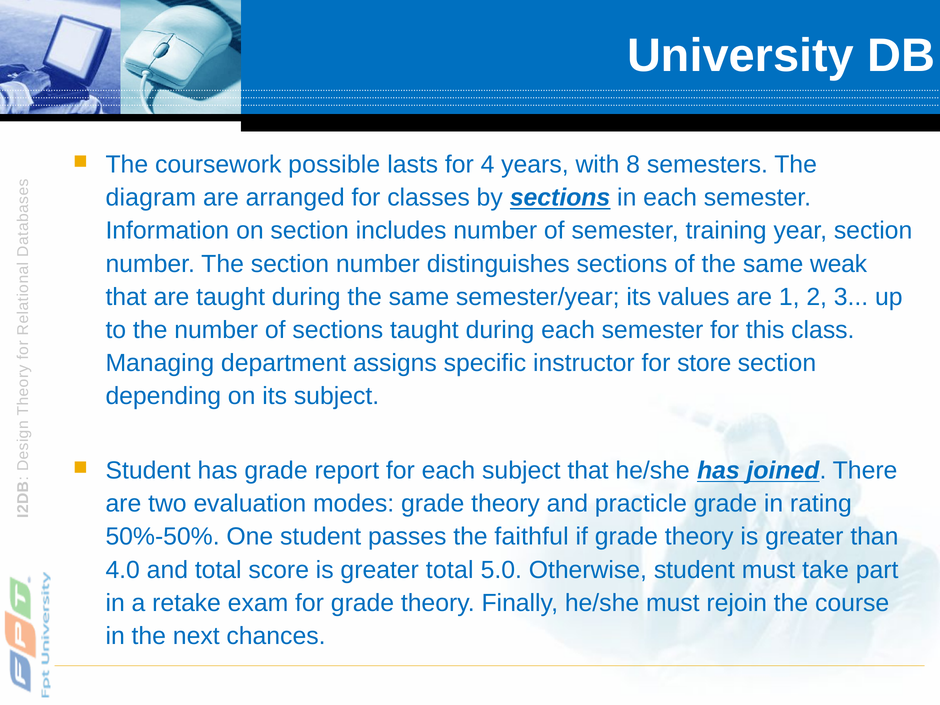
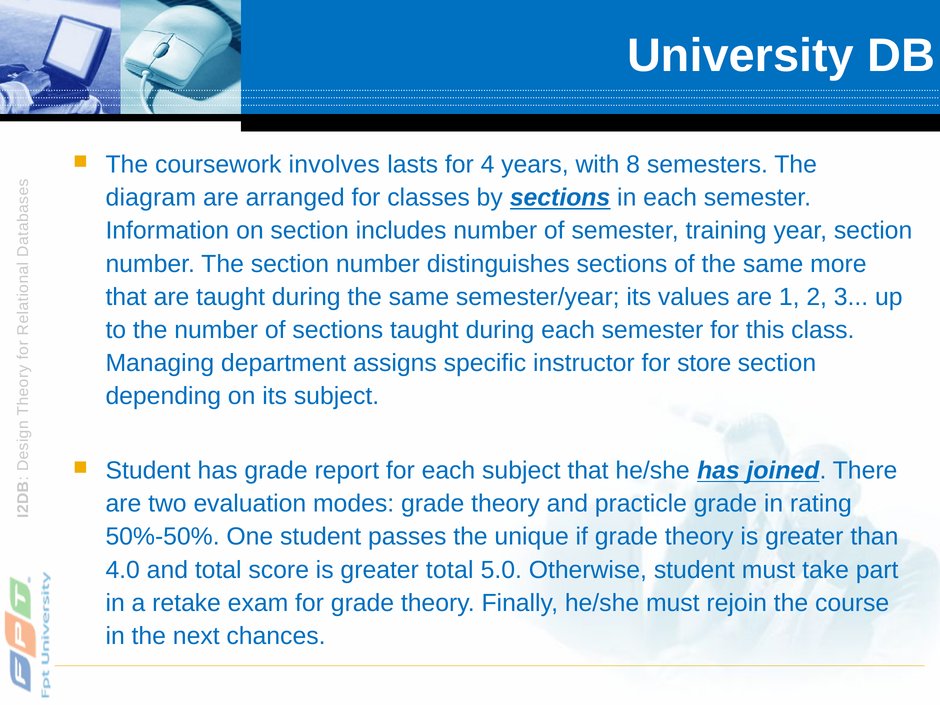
possible: possible -> involves
weak: weak -> more
faithful: faithful -> unique
